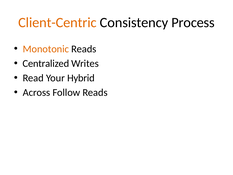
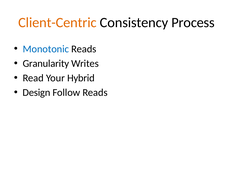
Monotonic colour: orange -> blue
Centralized: Centralized -> Granularity
Across: Across -> Design
